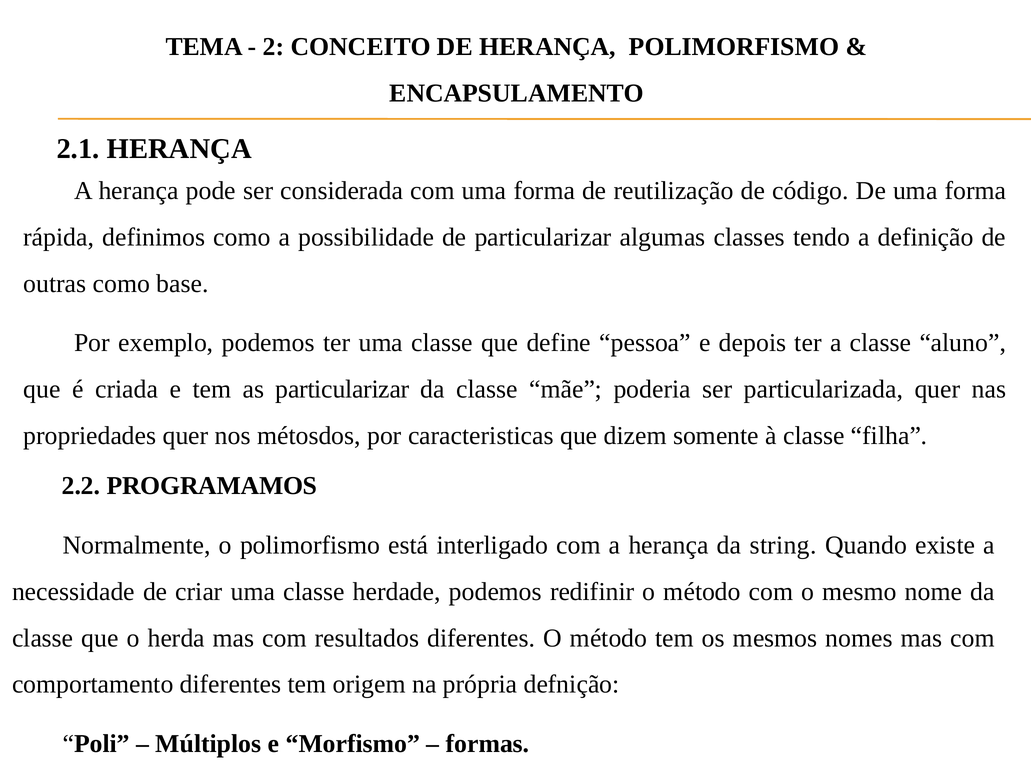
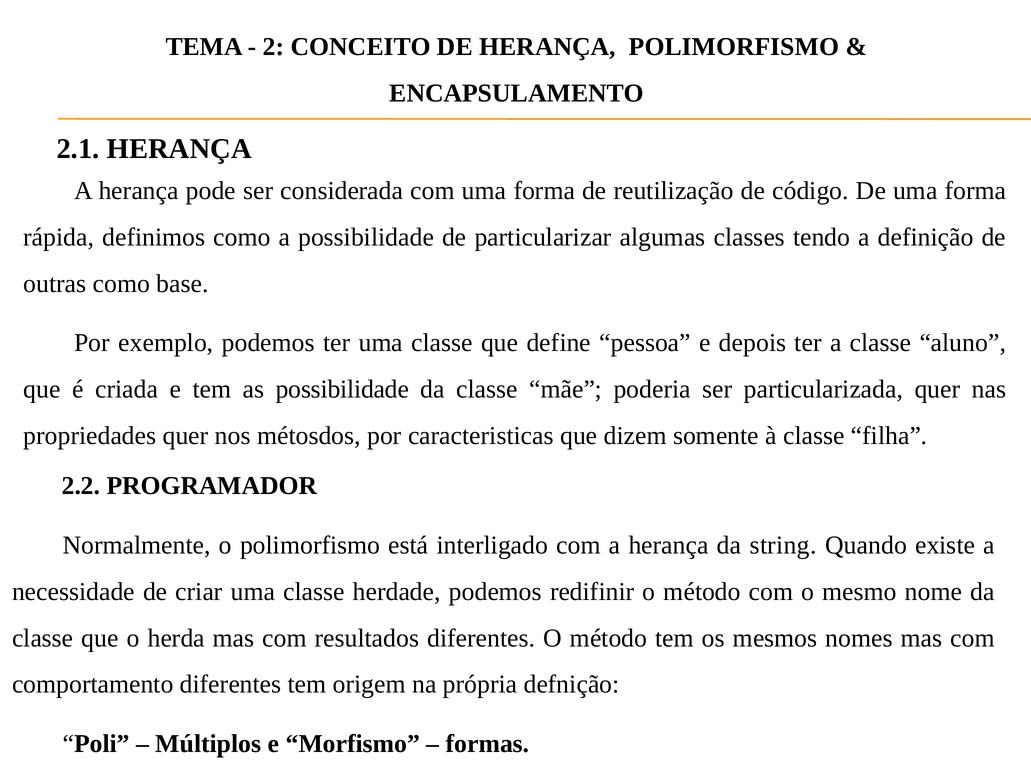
as particularizar: particularizar -> possibilidade
PROGRAMAMOS: PROGRAMAMOS -> PROGRAMADOR
